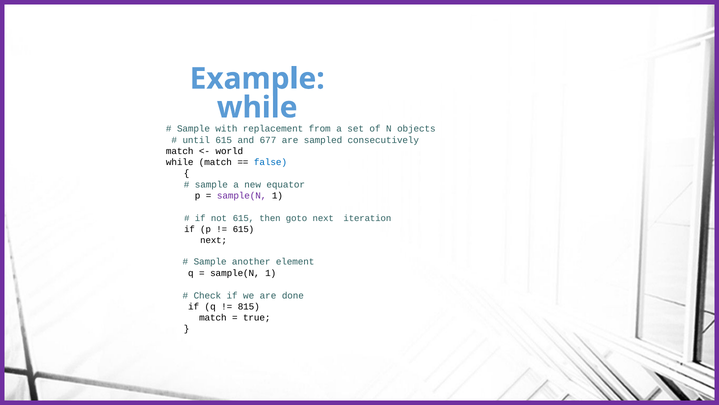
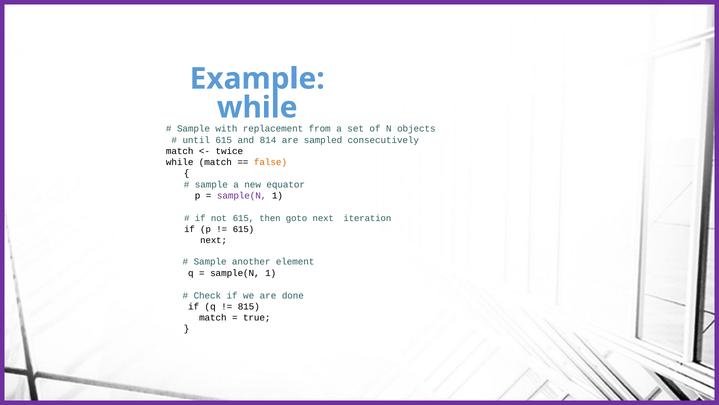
677: 677 -> 814
world: world -> twice
false colour: blue -> orange
